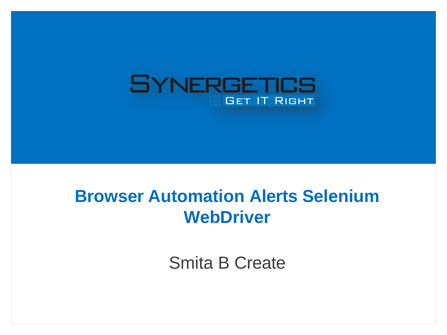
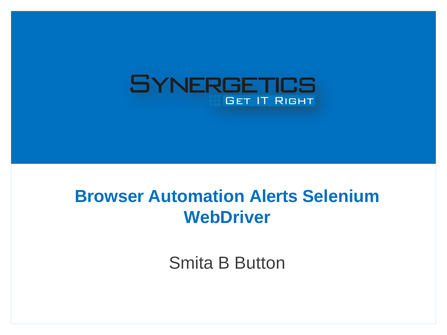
Create: Create -> Button
